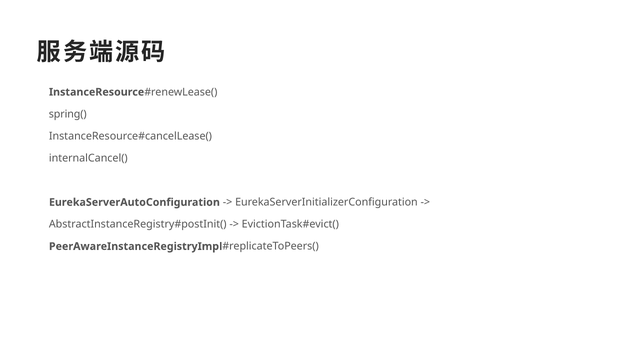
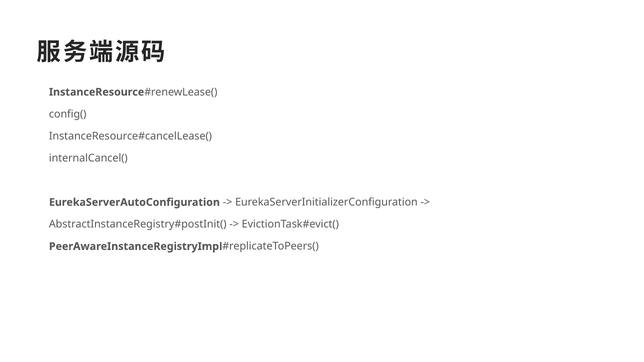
spring(: spring( -> config(
